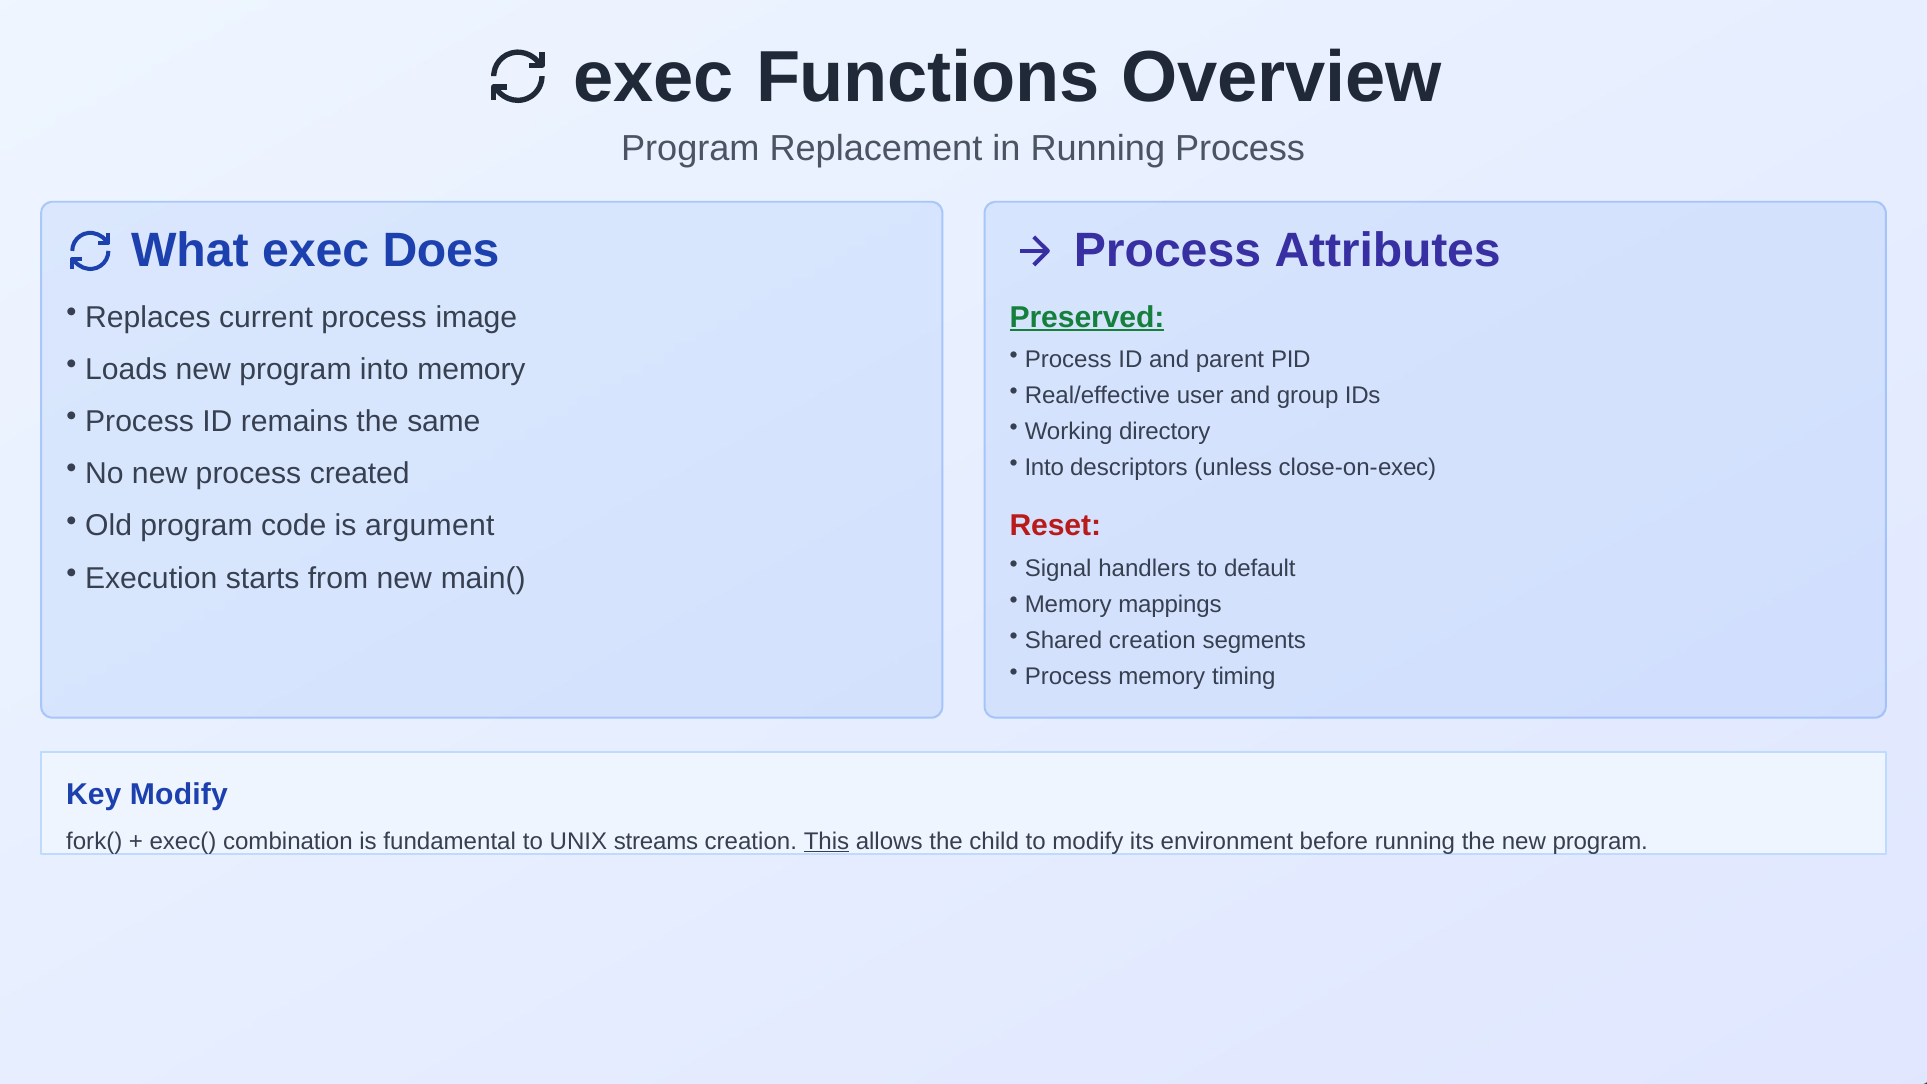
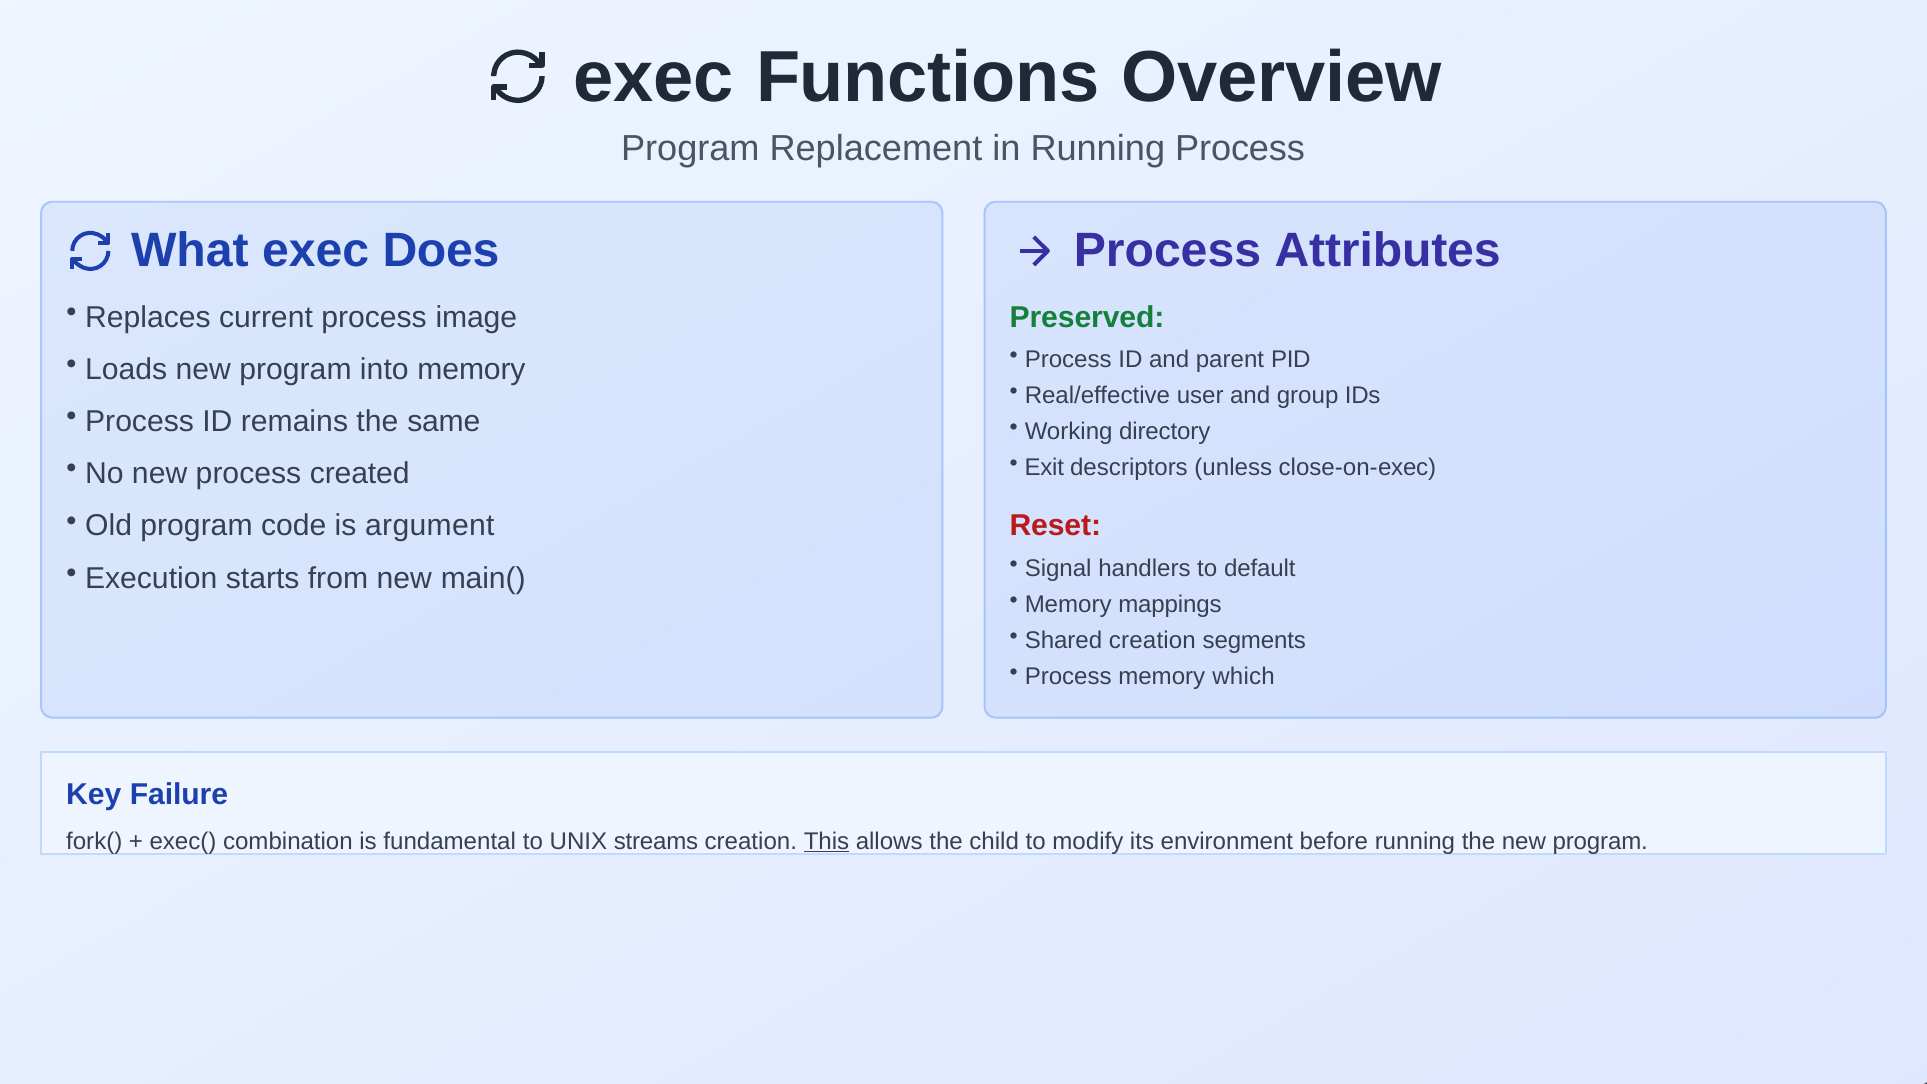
Preserved underline: present -> none
Into at (1044, 468): Into -> Exit
timing: timing -> which
Key Modify: Modify -> Failure
